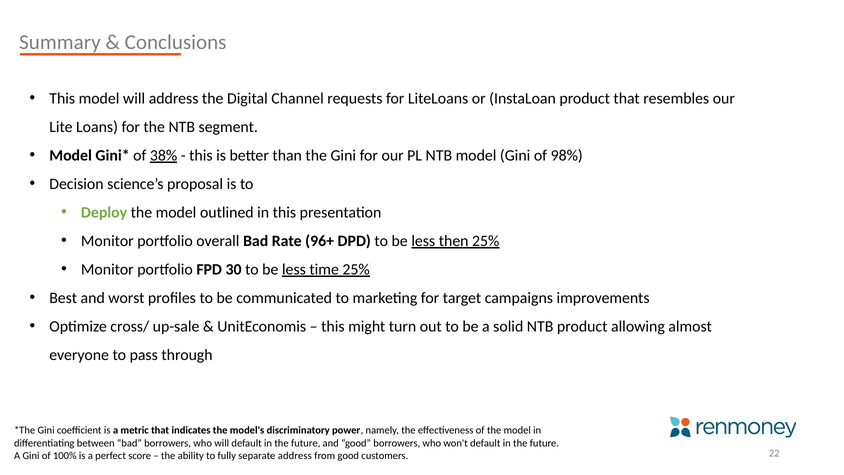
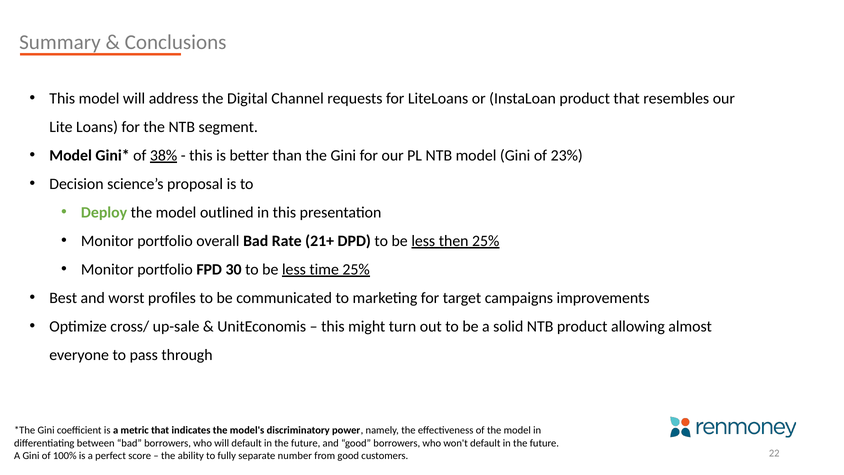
98%: 98% -> 23%
96+: 96+ -> 21+
separate address: address -> number
